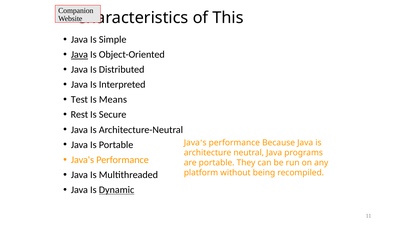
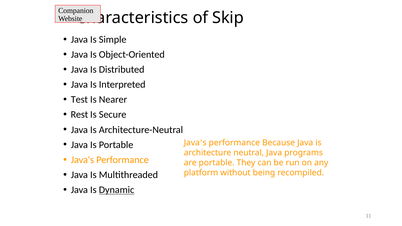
This: This -> Skip
Java at (79, 55) underline: present -> none
Means: Means -> Nearer
